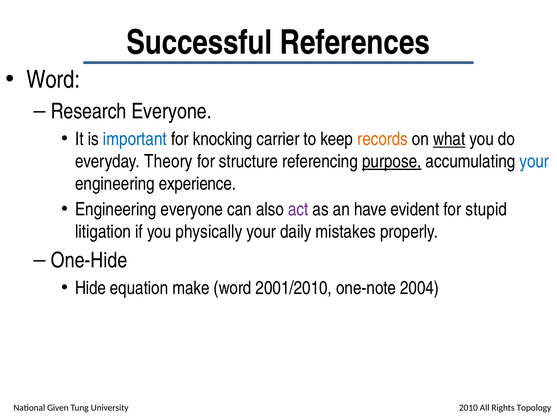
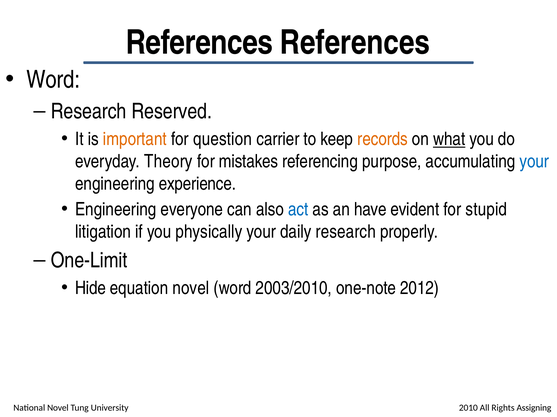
Successful at (199, 43): Successful -> References
Research Everyone: Everyone -> Reserved
important colour: blue -> orange
knocking: knocking -> question
structure: structure -> mistakes
purpose underline: present -> none
act colour: purple -> blue
daily mistakes: mistakes -> research
One-Hide: One-Hide -> One-Limit
equation make: make -> novel
2001/2010: 2001/2010 -> 2003/2010
2004: 2004 -> 2012
National Given: Given -> Novel
Topology: Topology -> Assigning
